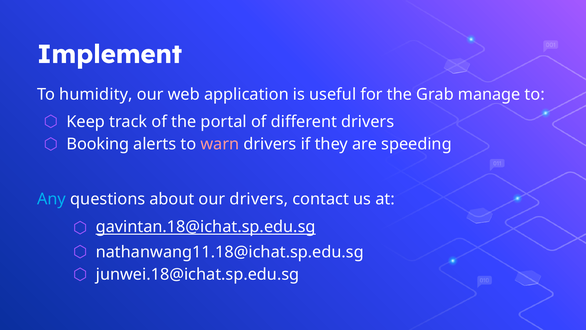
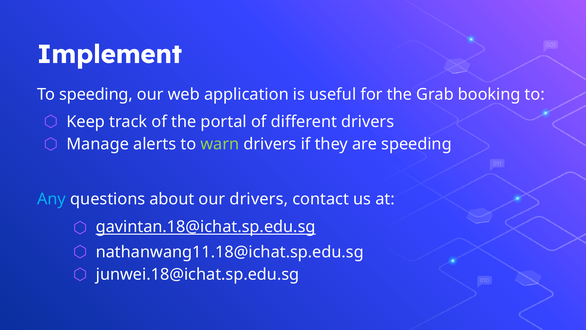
To humidity: humidity -> speeding
manage: manage -> booking
Booking: Booking -> Manage
warn colour: pink -> light green
